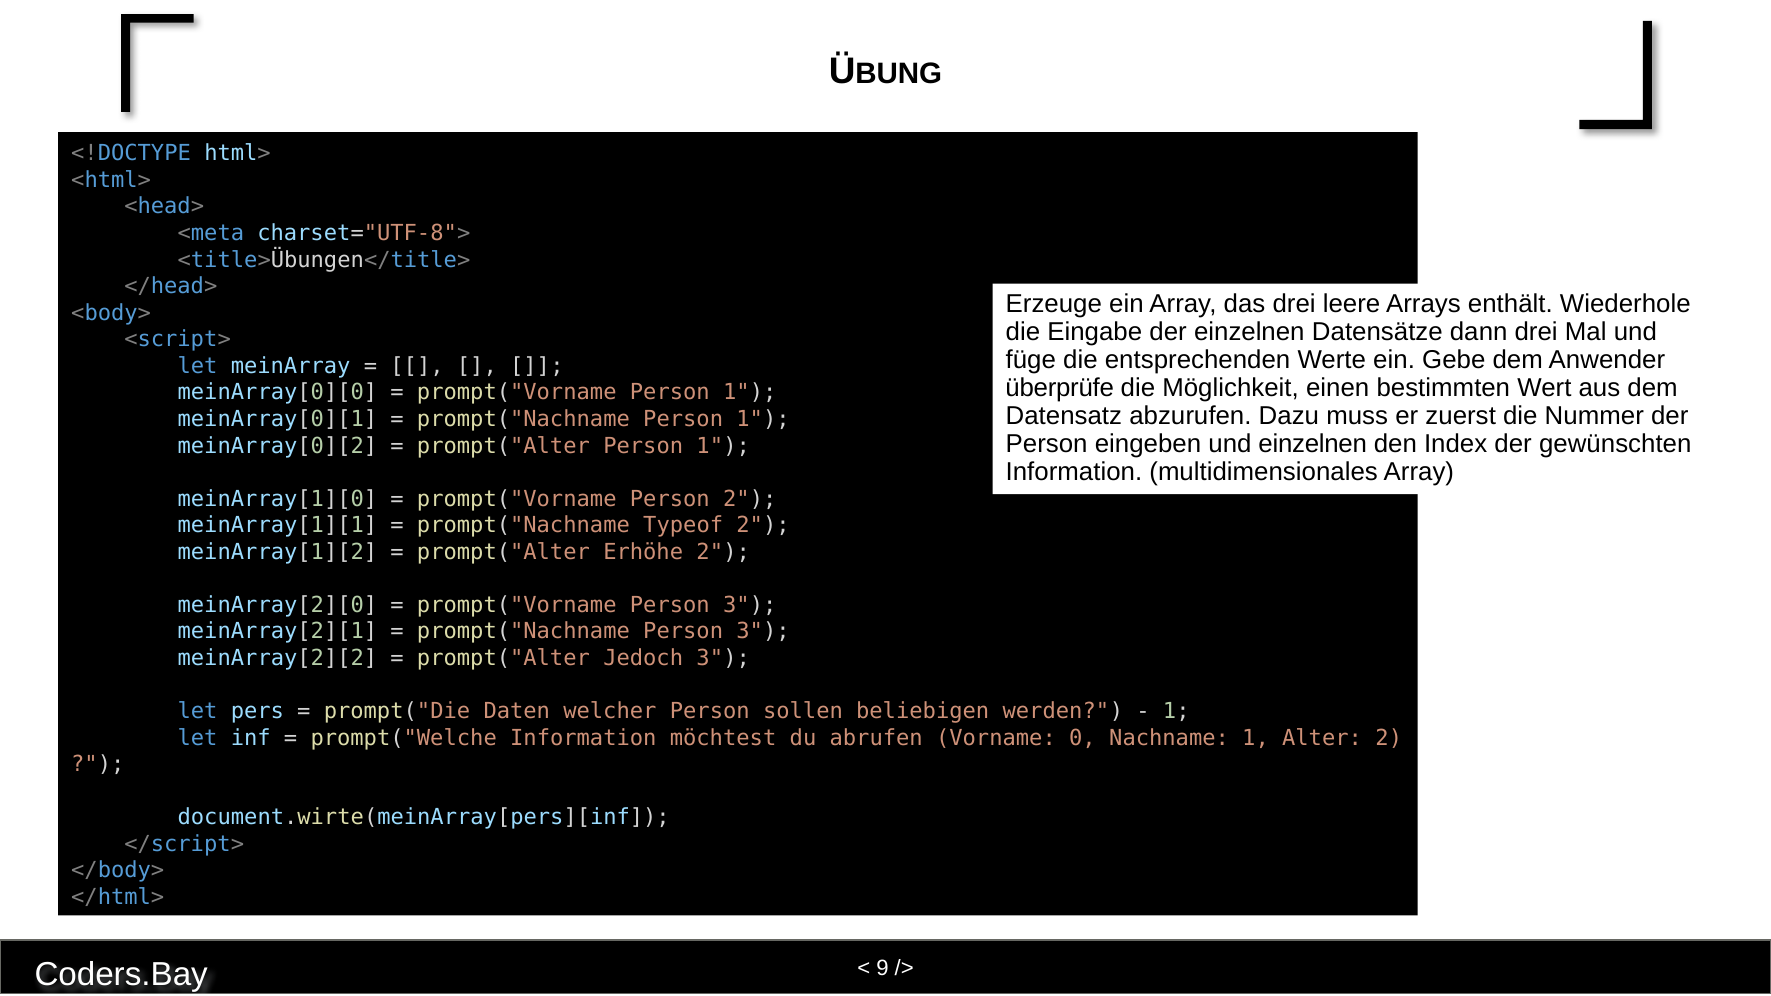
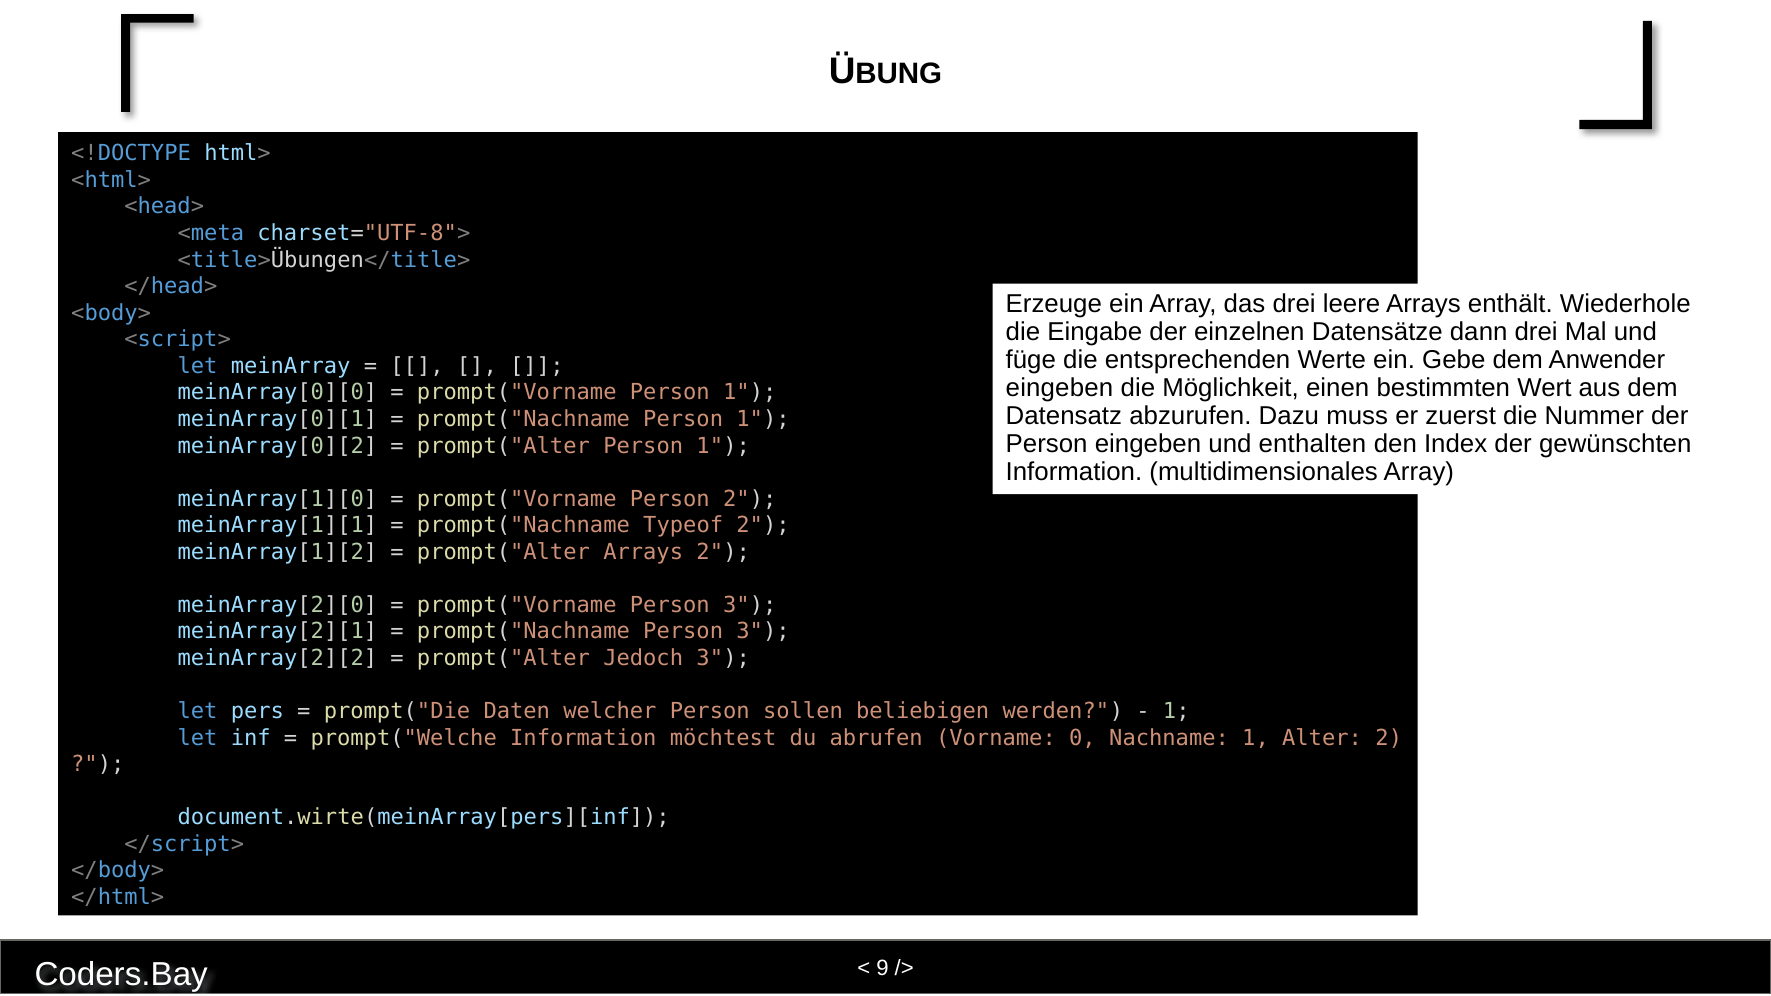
überprüfe at (1060, 388): überprüfe -> eingeben
und einzelnen: einzelnen -> enthalten
prompt("Alter Erhöhe: Erhöhe -> Arrays
